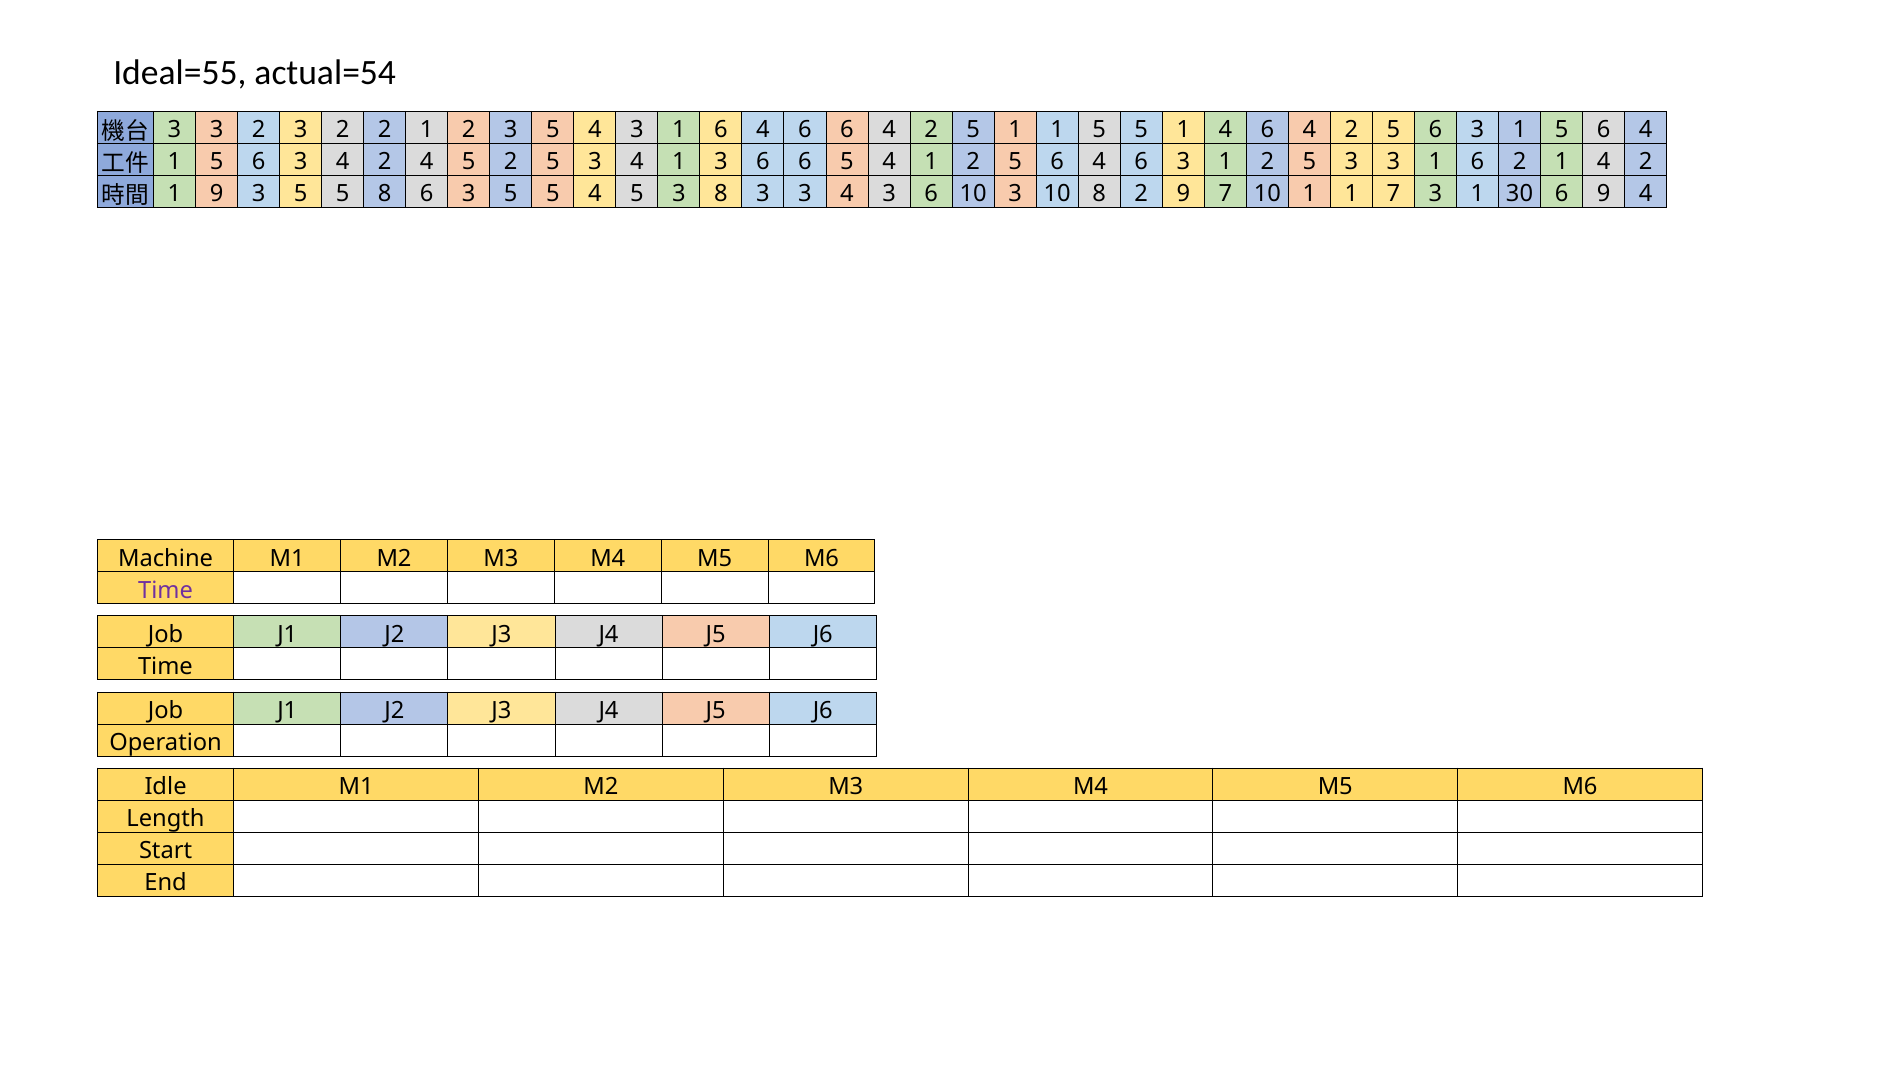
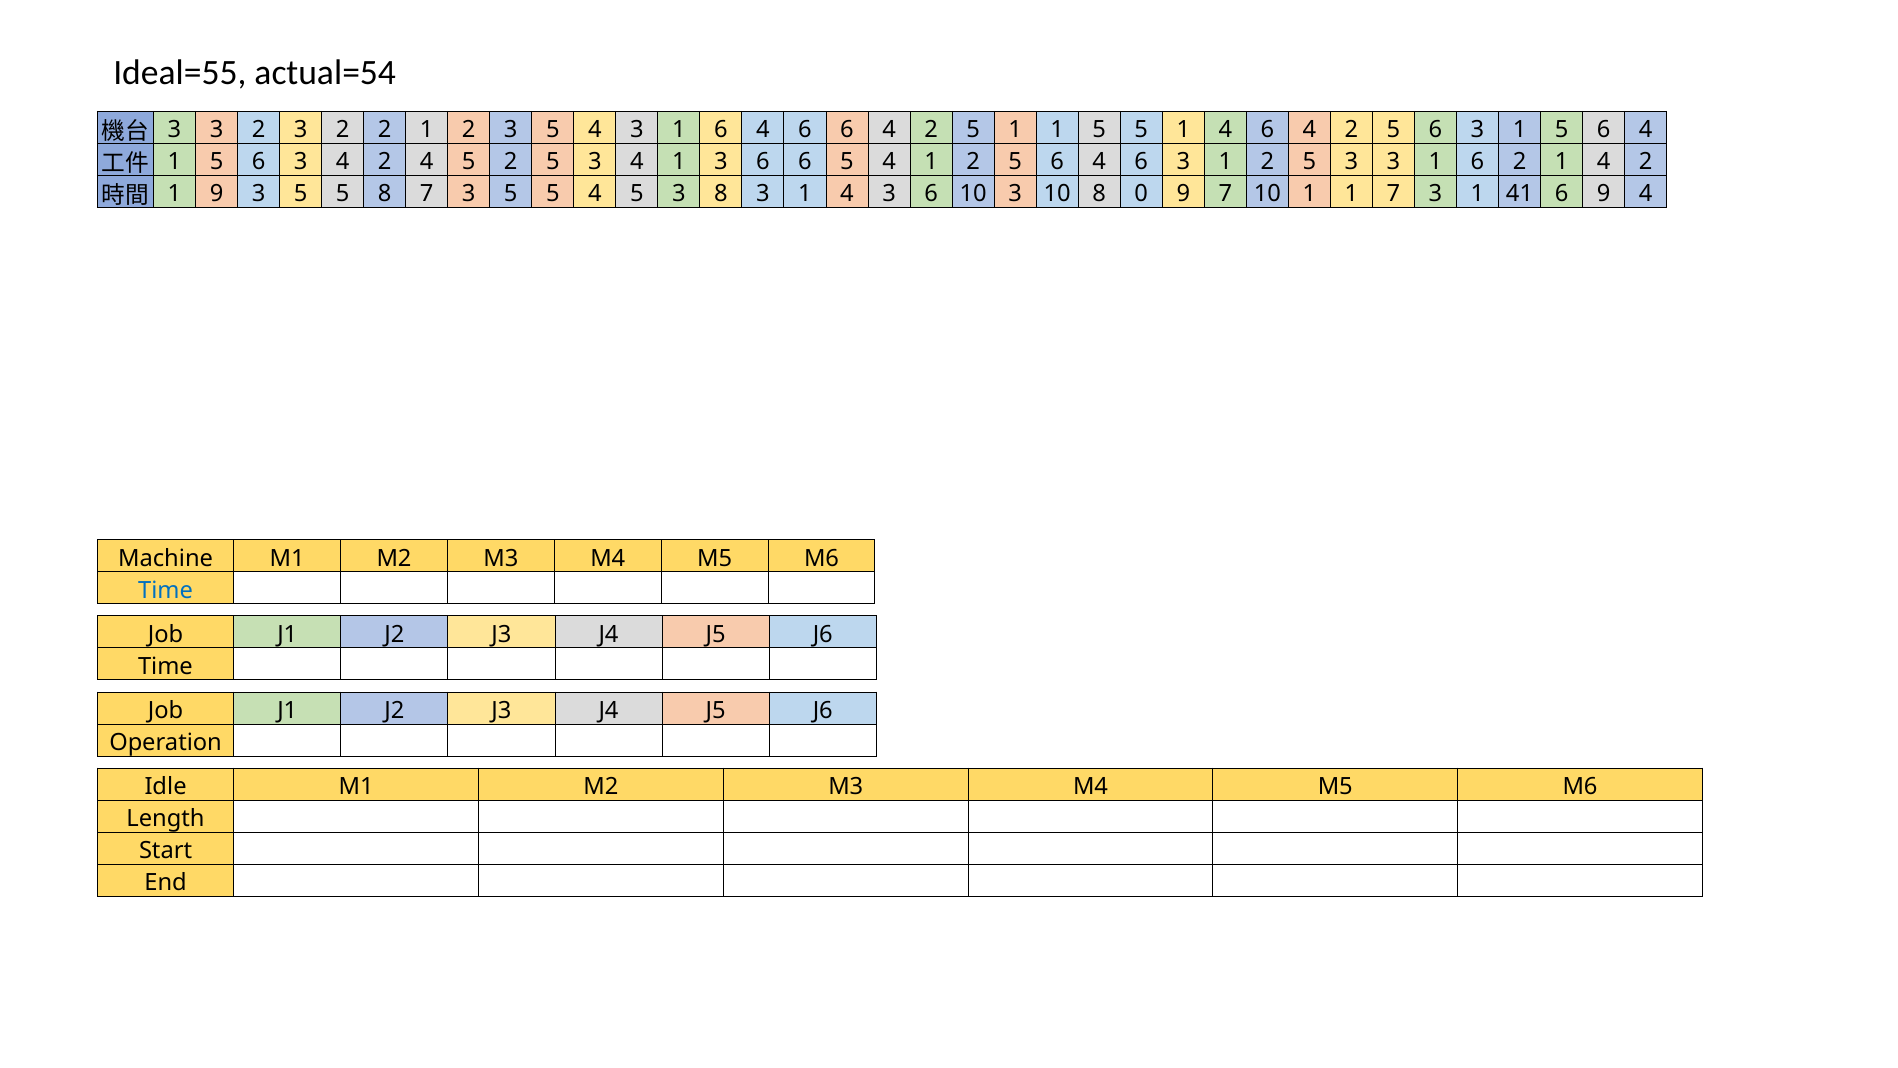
8 6: 6 -> 7
8 3 3: 3 -> 1
8 2: 2 -> 0
30: 30 -> 41
Time at (166, 590) colour: purple -> blue
